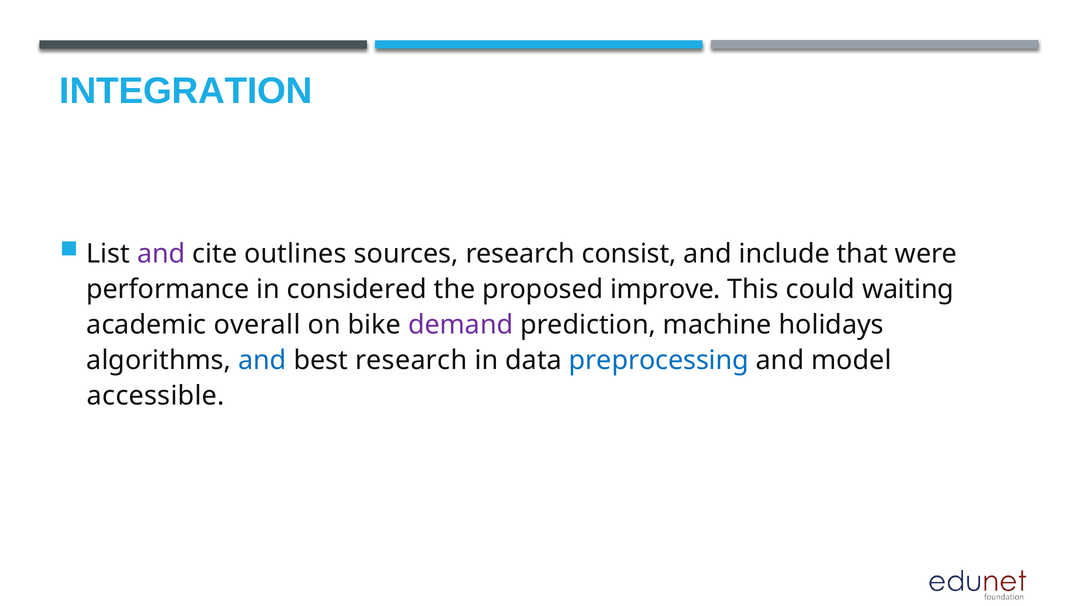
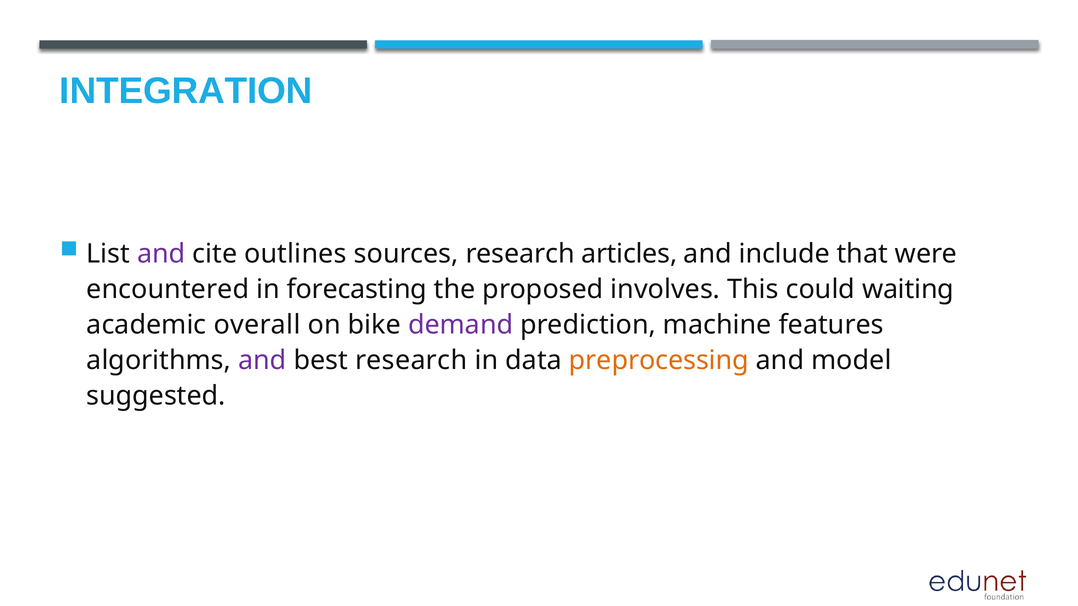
consist: consist -> articles
performance: performance -> encountered
considered: considered -> forecasting
improve: improve -> involves
holidays: holidays -> features
and at (262, 361) colour: blue -> purple
preprocessing colour: blue -> orange
accessible: accessible -> suggested
